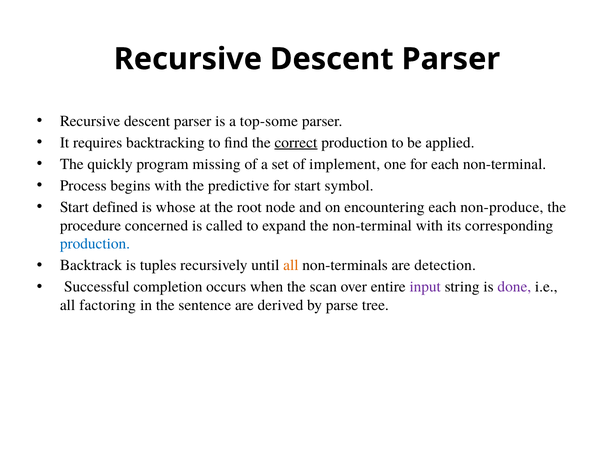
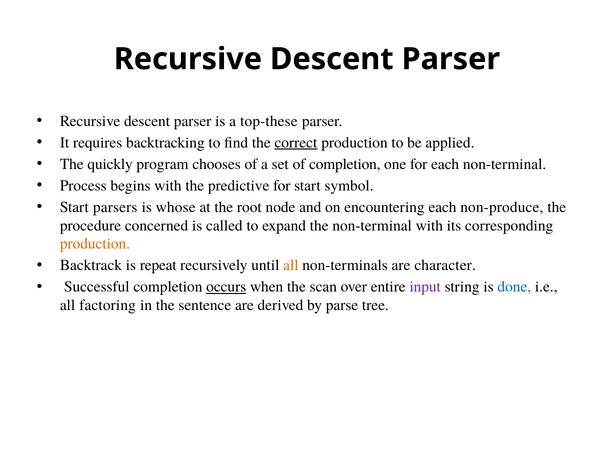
top-some: top-some -> top-these
missing: missing -> chooses
of implement: implement -> completion
defined: defined -> parsers
production at (95, 244) colour: blue -> orange
tuples: tuples -> repeat
detection: detection -> character
occurs underline: none -> present
done colour: purple -> blue
